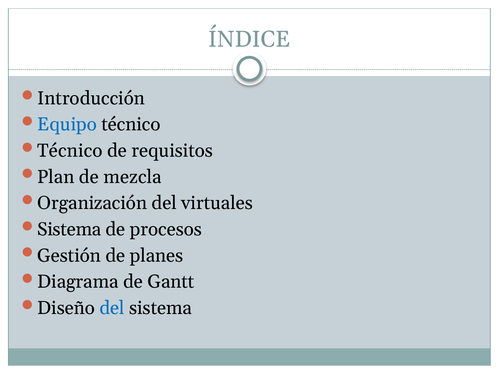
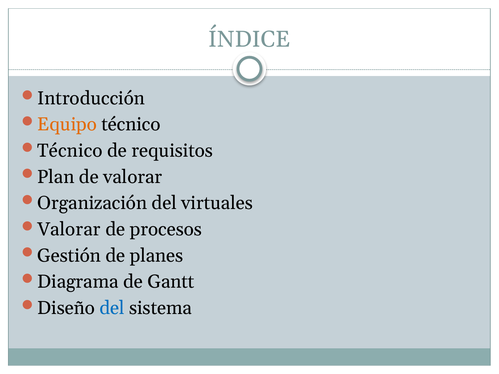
Equipo colour: blue -> orange
de mezcla: mezcla -> valorar
Sistema at (69, 229): Sistema -> Valorar
